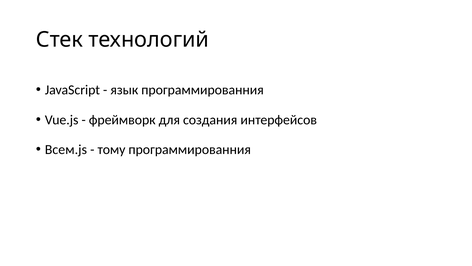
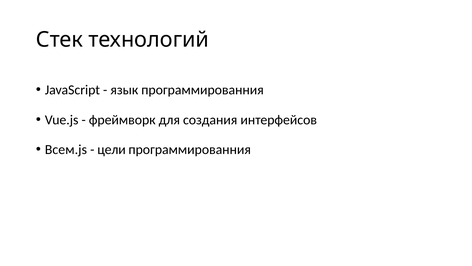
тому: тому -> цели
